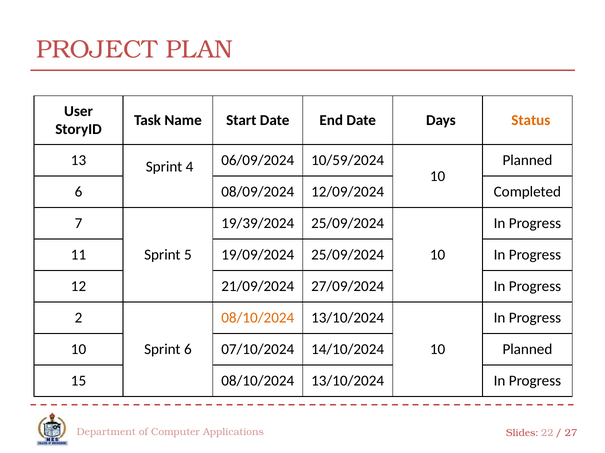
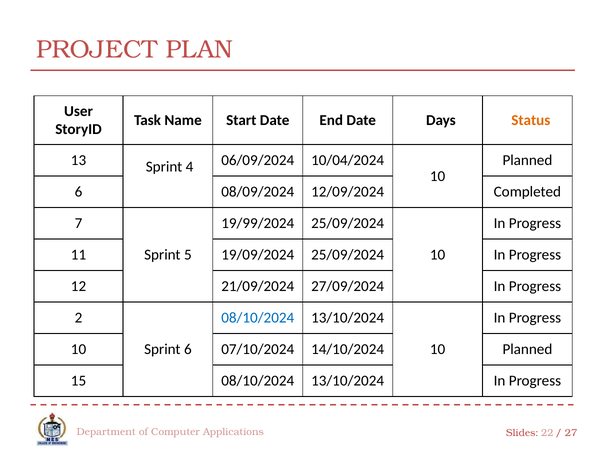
10/59/2024: 10/59/2024 -> 10/04/2024
19/39/2024: 19/39/2024 -> 19/99/2024
08/10/2024 at (258, 318) colour: orange -> blue
